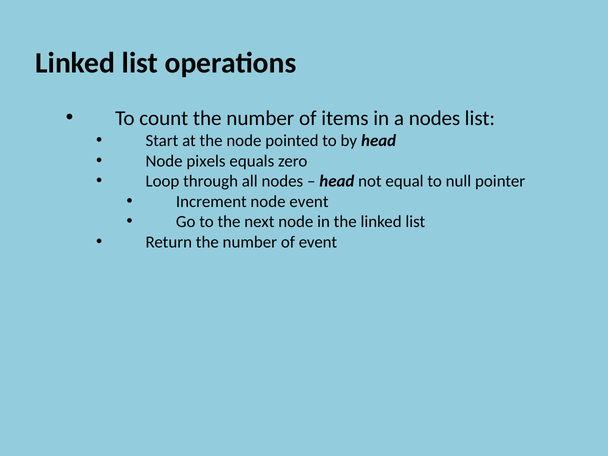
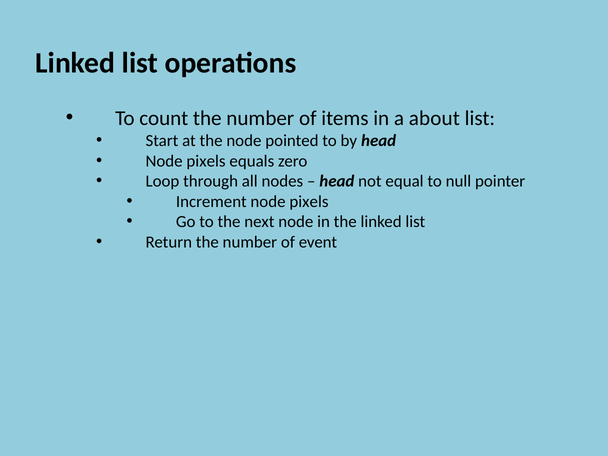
a nodes: nodes -> about
Increment node event: event -> pixels
